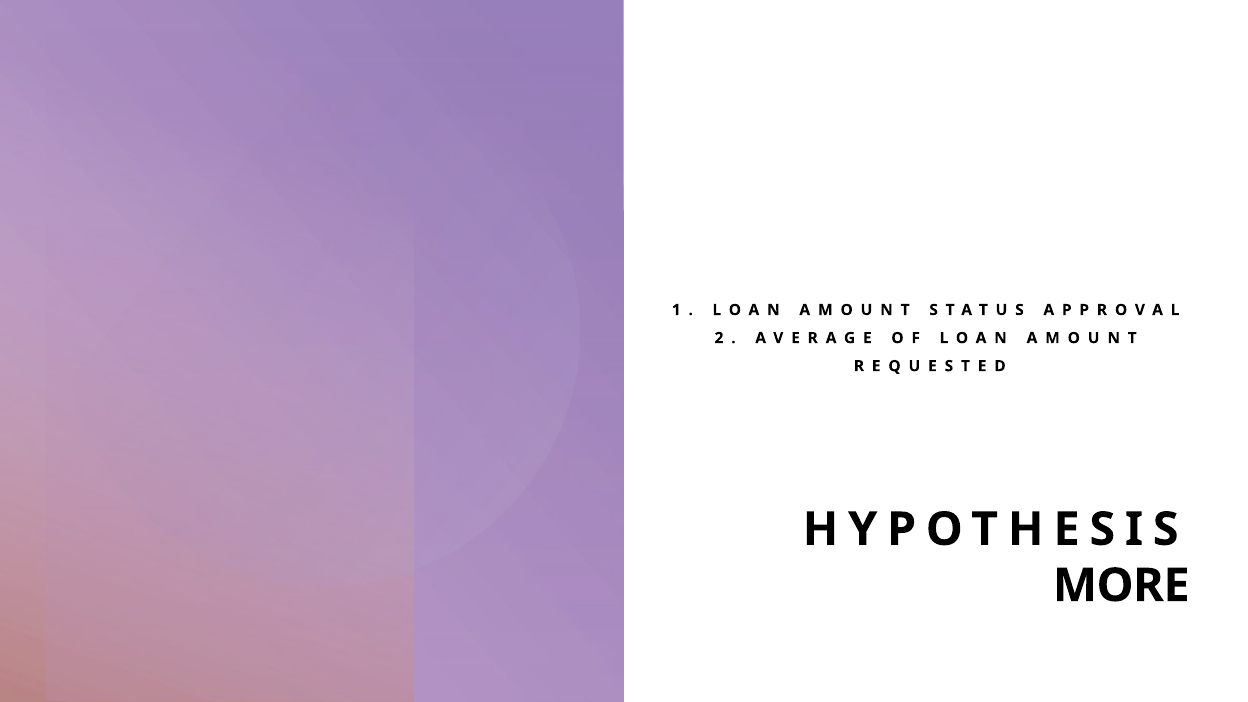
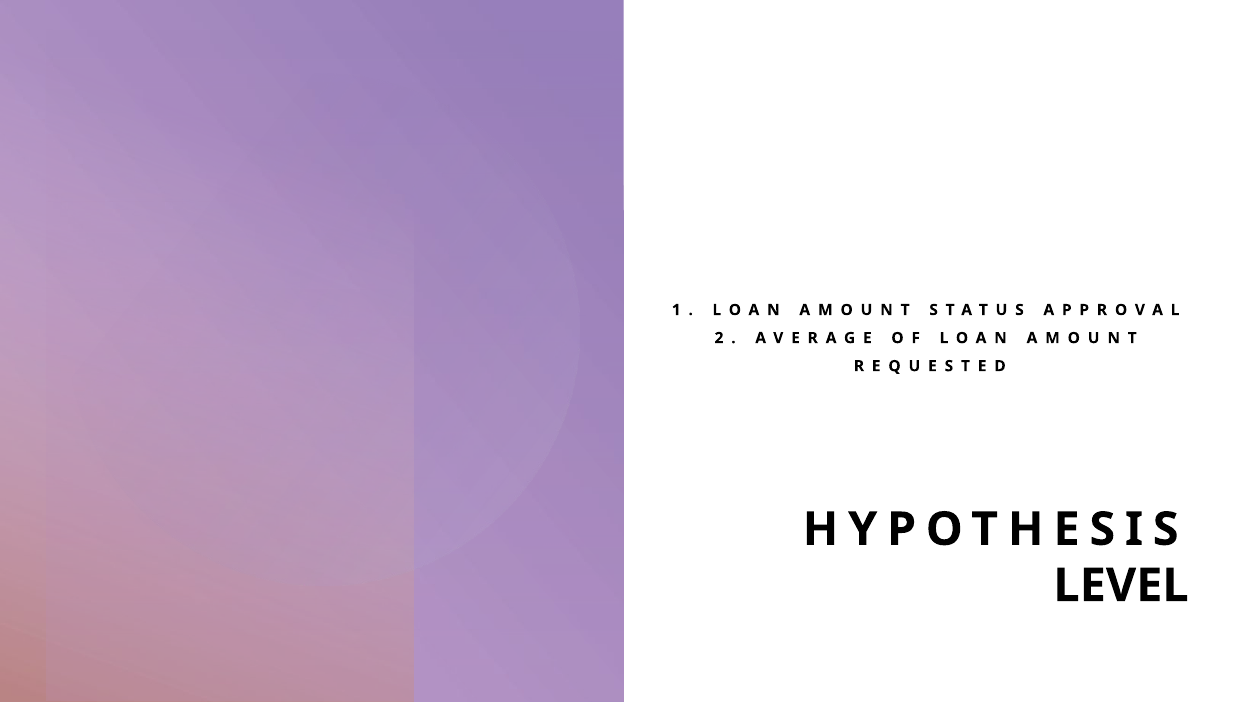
MORE: MORE -> LEVEL
